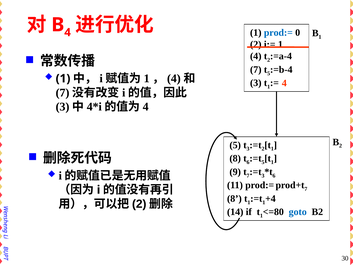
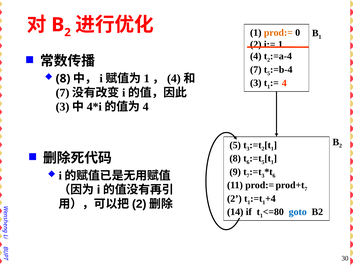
4 at (68, 32): 4 -> 2
prod:= at (278, 33) colour: blue -> orange
1 at (63, 78): 1 -> 8
8 at (234, 198): 8 -> 2
